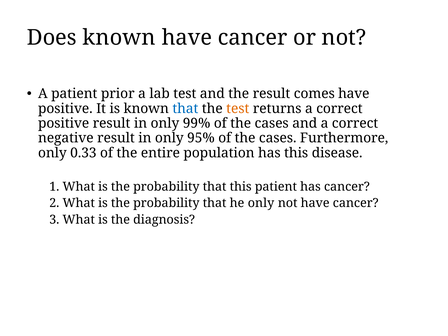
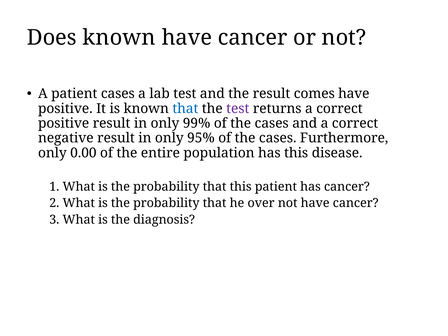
patient prior: prior -> cases
test at (238, 109) colour: orange -> purple
0.33: 0.33 -> 0.00
he only: only -> over
